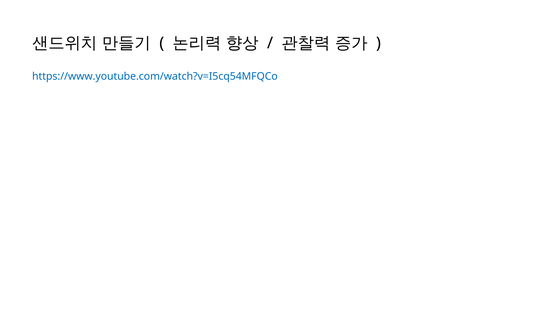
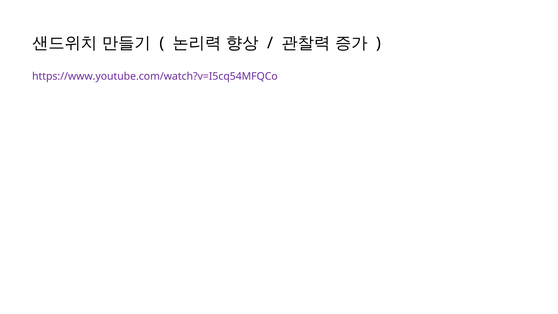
https://www.youtube.com/watch?v=I5cq54MFQCo colour: blue -> purple
